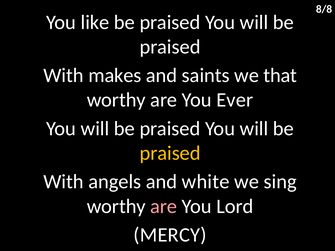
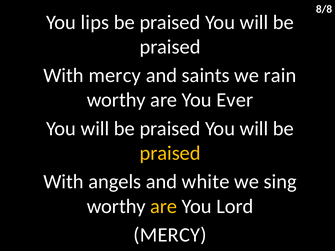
like: like -> lips
With makes: makes -> mercy
that: that -> rain
are at (164, 206) colour: pink -> yellow
